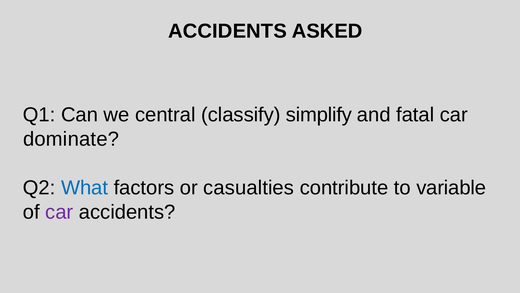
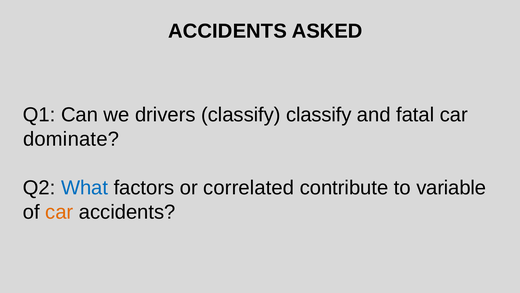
central: central -> drivers
classify simplify: simplify -> classify
casualties: casualties -> correlated
car at (59, 212) colour: purple -> orange
